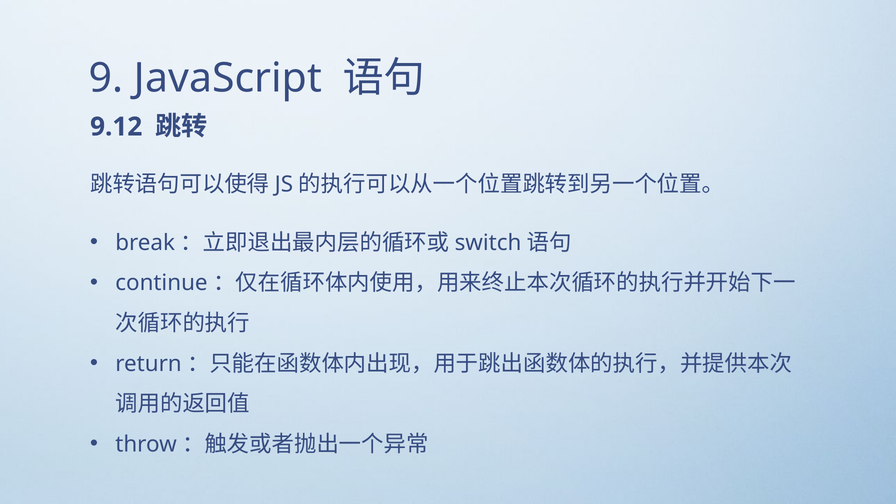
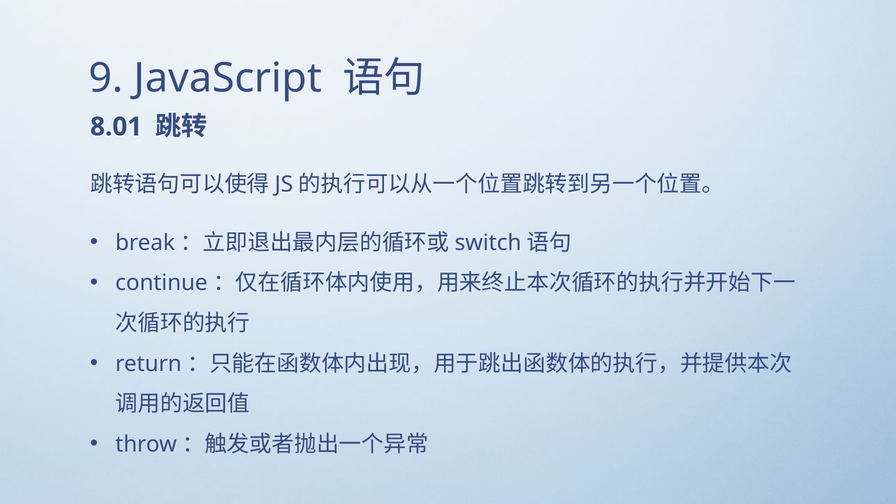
9.12: 9.12 -> 8.01
